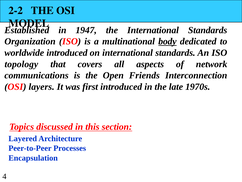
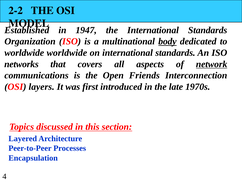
worldwide introduced: introduced -> worldwide
topology: topology -> networks
network underline: none -> present
